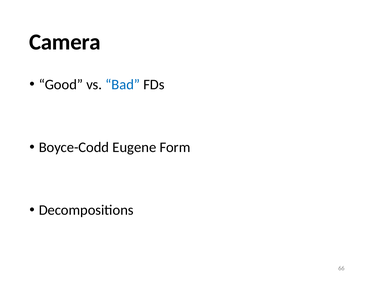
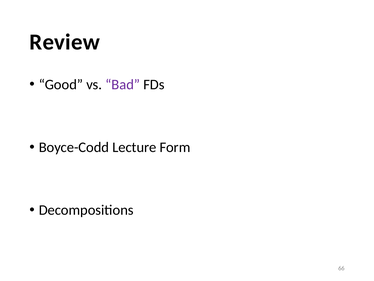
Camera: Camera -> Review
Bad colour: blue -> purple
Eugene: Eugene -> Lecture
